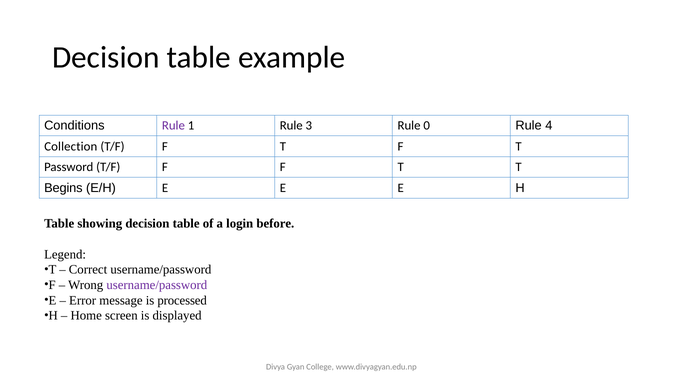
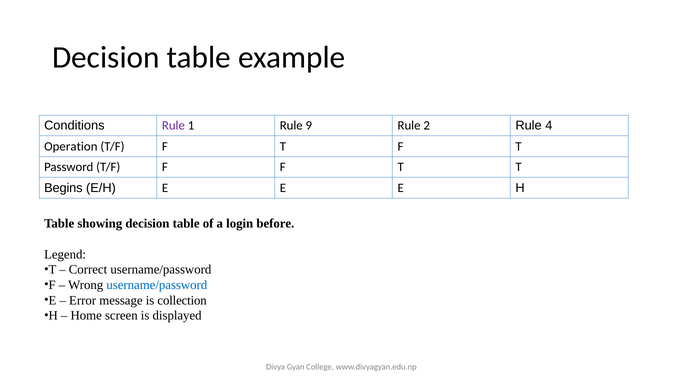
3: 3 -> 9
0: 0 -> 2
Collection: Collection -> Operation
username/password at (157, 285) colour: purple -> blue
processed: processed -> collection
